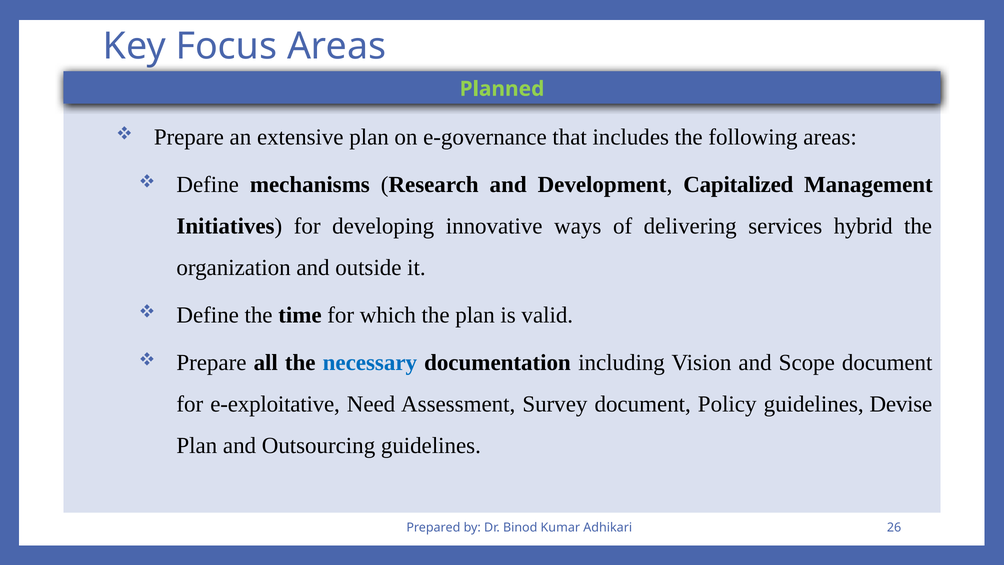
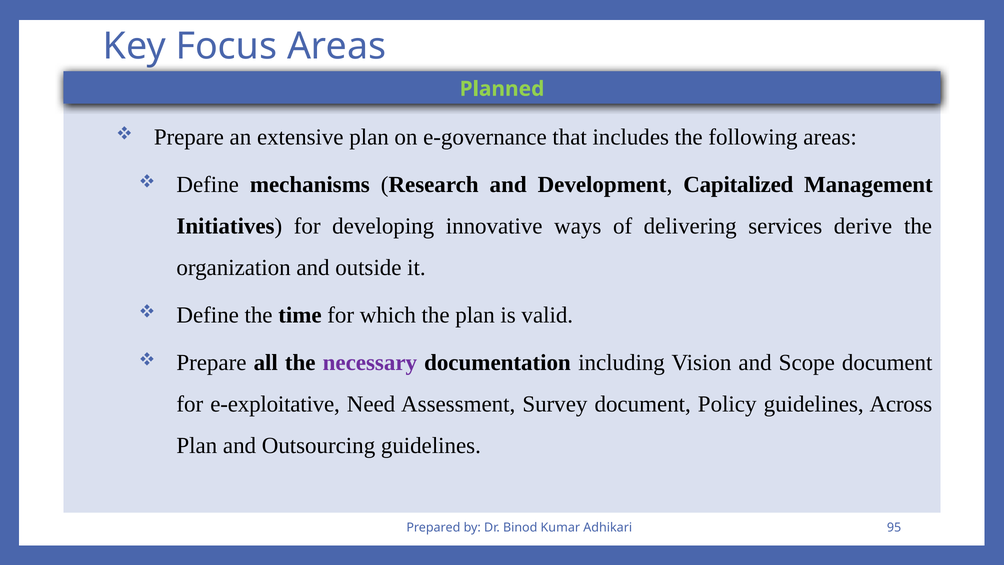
hybrid: hybrid -> derive
necessary colour: blue -> purple
Devise: Devise -> Across
26: 26 -> 95
